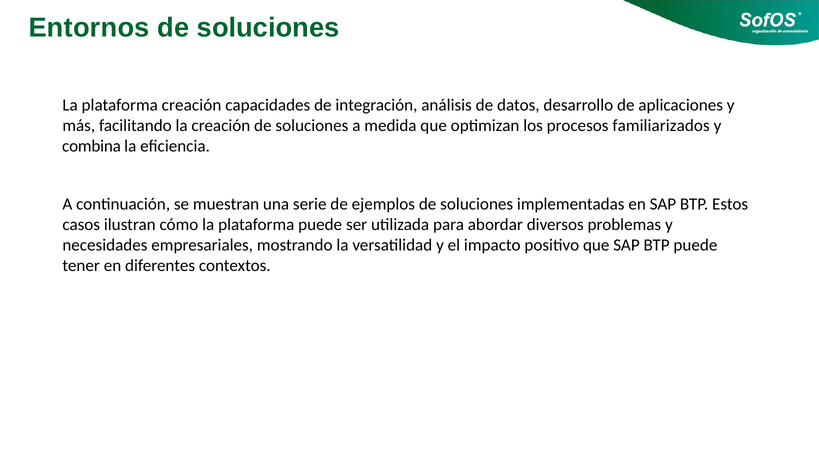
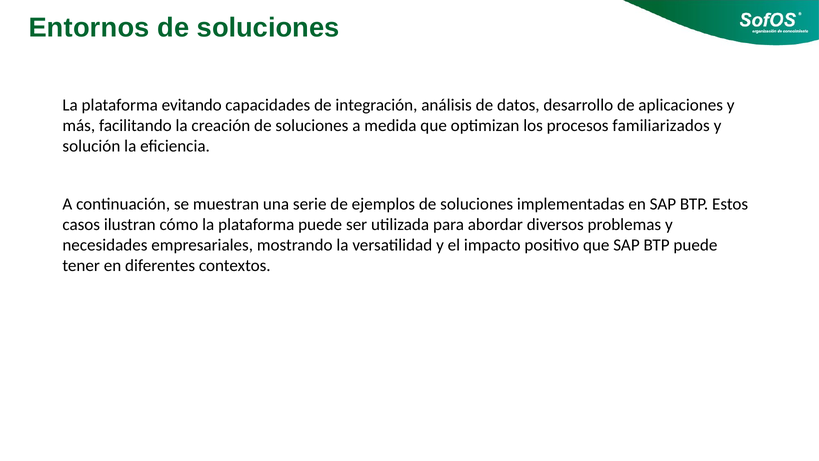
plataforma creación: creación -> evitando
combina: combina -> solución
